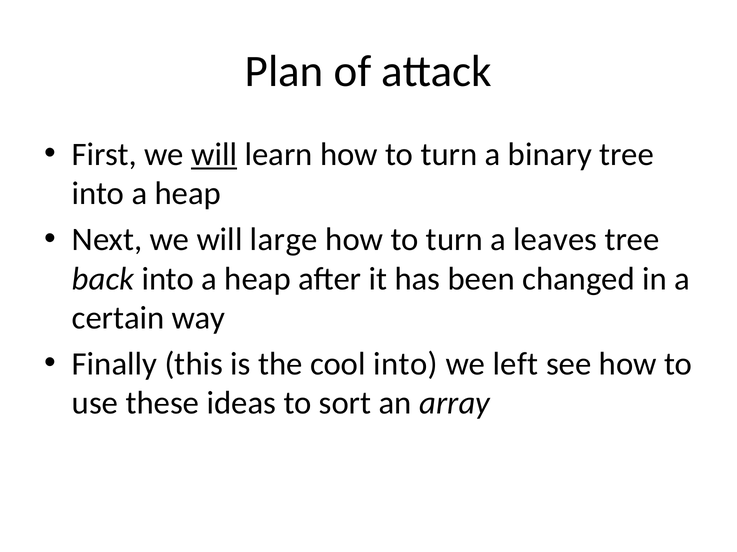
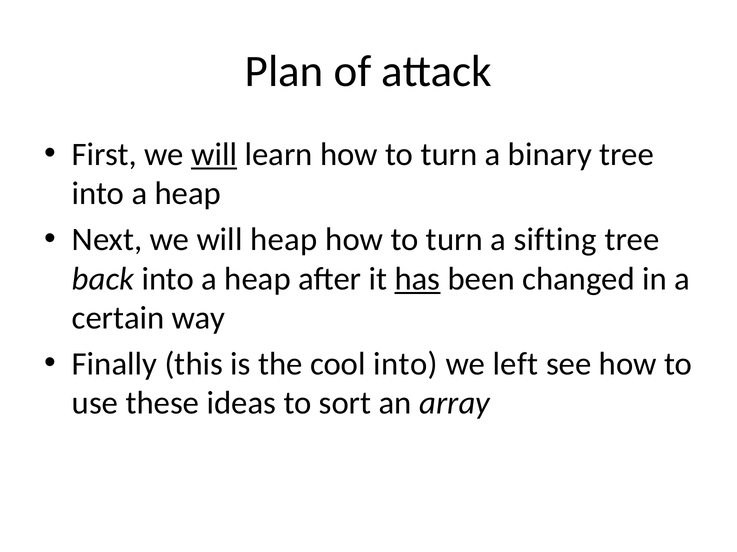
will large: large -> heap
leaves: leaves -> sifting
has underline: none -> present
